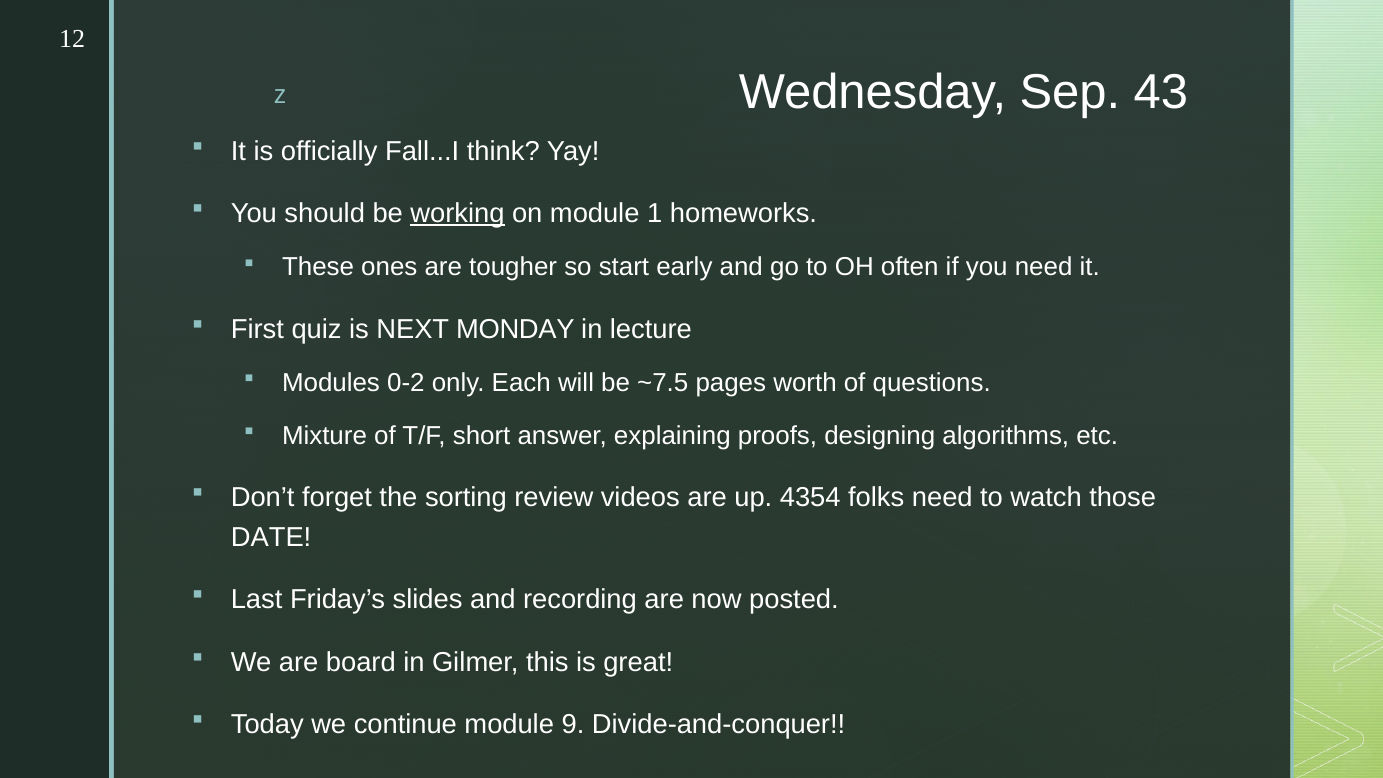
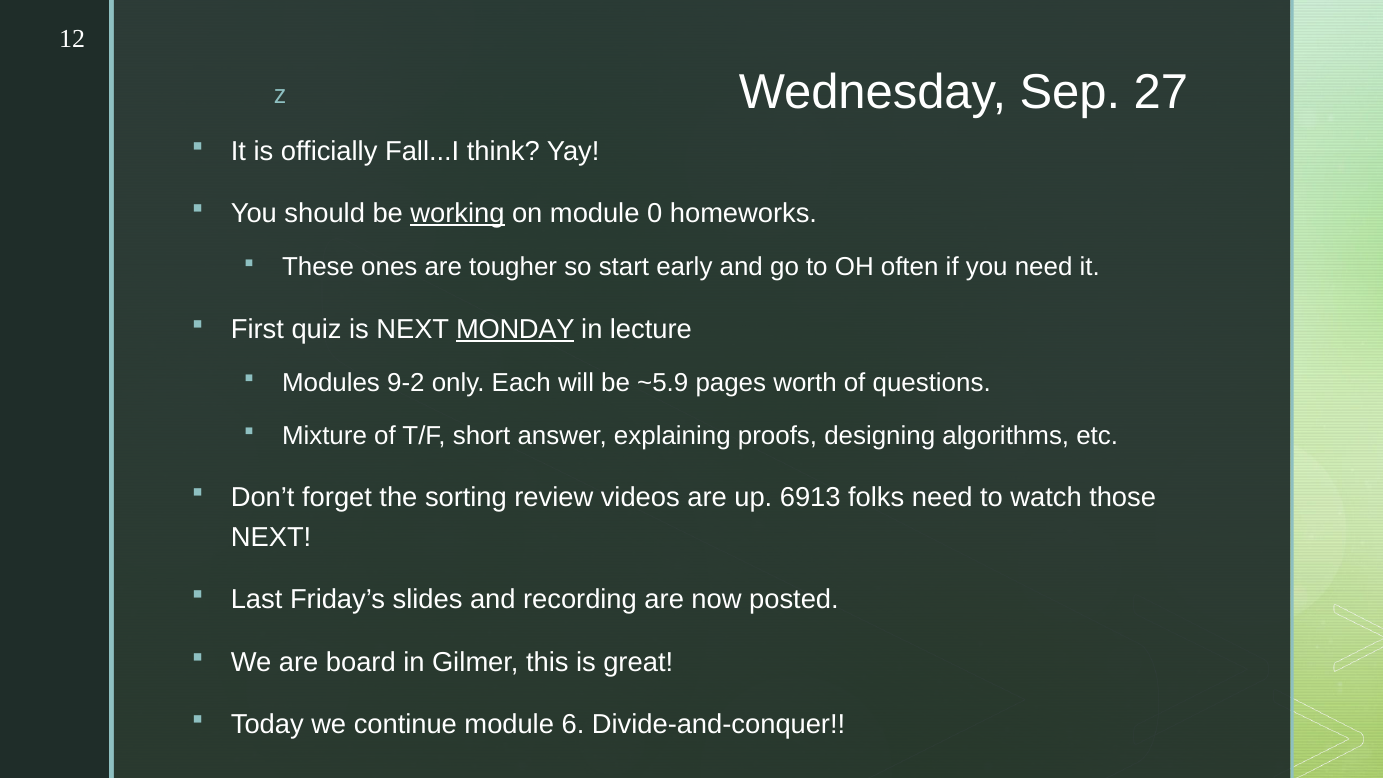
43: 43 -> 27
1: 1 -> 0
MONDAY underline: none -> present
0-2: 0-2 -> 9-2
~7.5: ~7.5 -> ~5.9
4354: 4354 -> 6913
DATE at (271, 537): DATE -> NEXT
9: 9 -> 6
